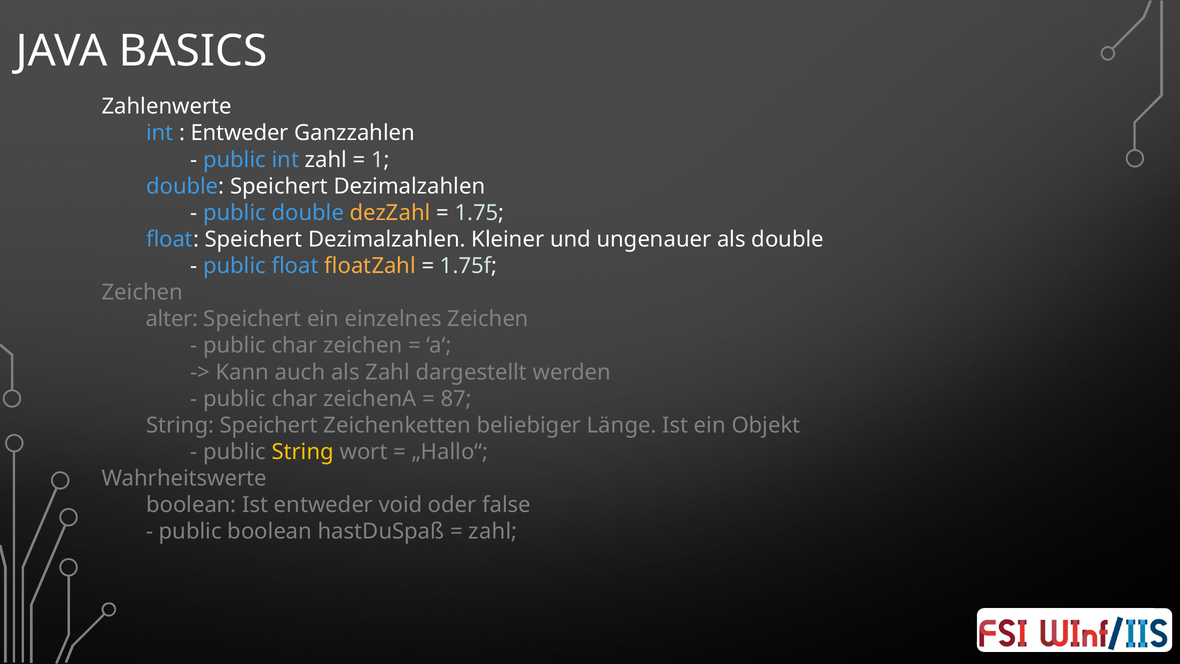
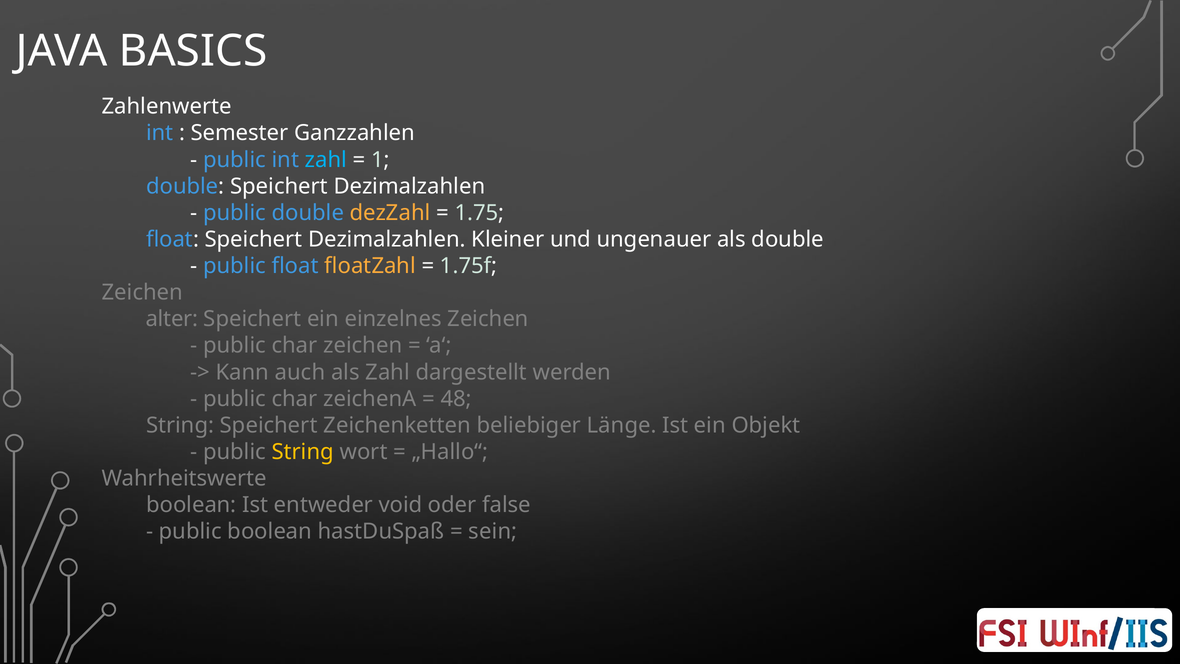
Entweder at (240, 133): Entweder -> Semester
zahl at (326, 160) colour: white -> light blue
87: 87 -> 48
zahl at (493, 531): zahl -> sein
